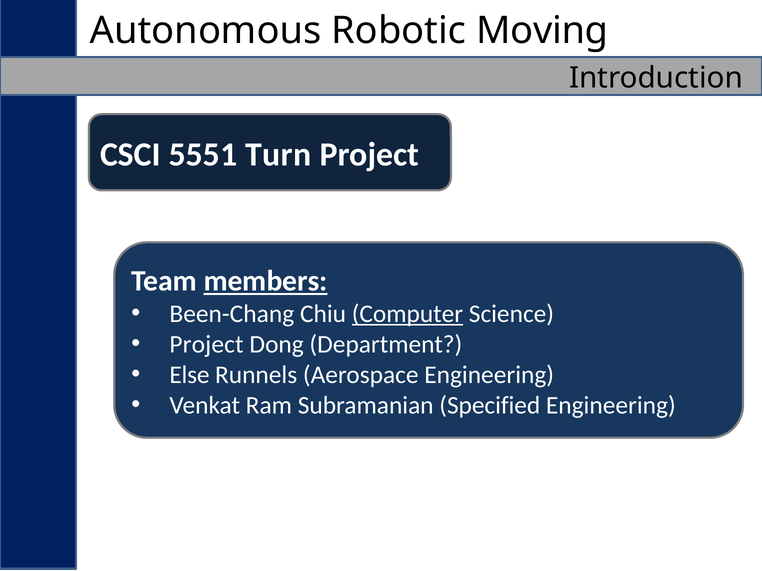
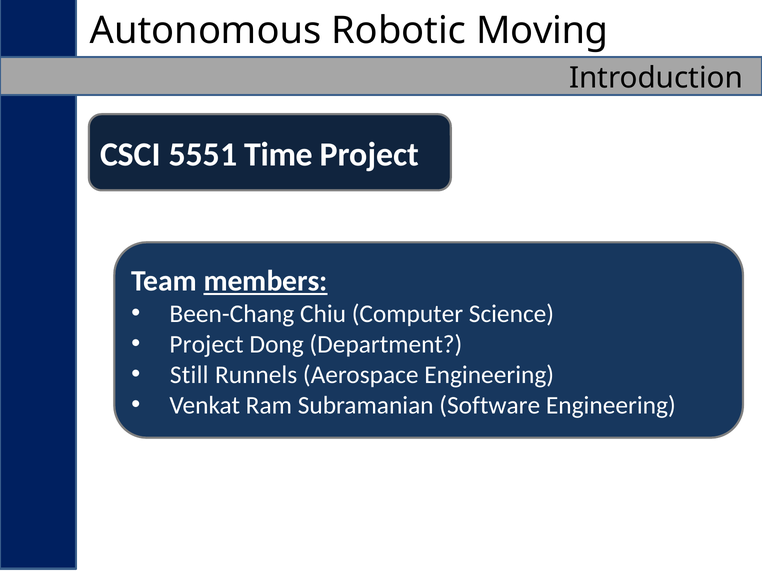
Turn: Turn -> Time
Computer underline: present -> none
Else: Else -> Still
Specified: Specified -> Software
